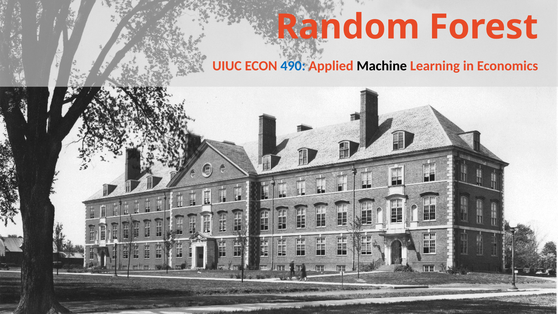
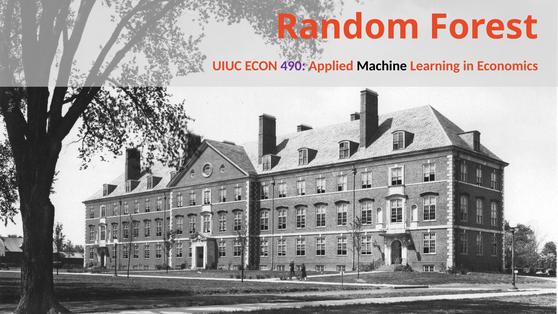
490 colour: blue -> purple
